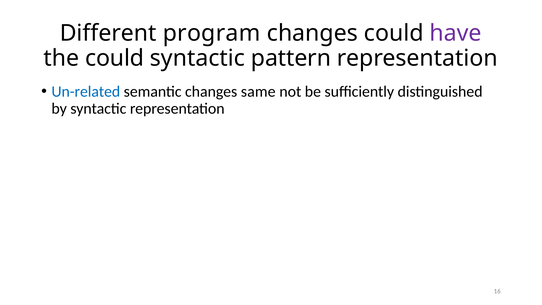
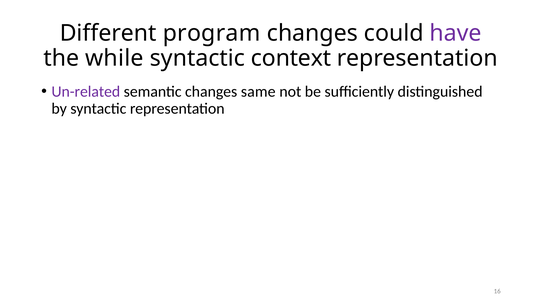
the could: could -> while
pattern: pattern -> context
Un-related colour: blue -> purple
